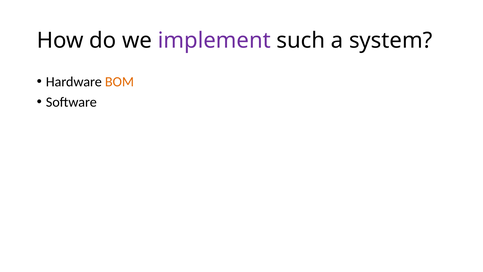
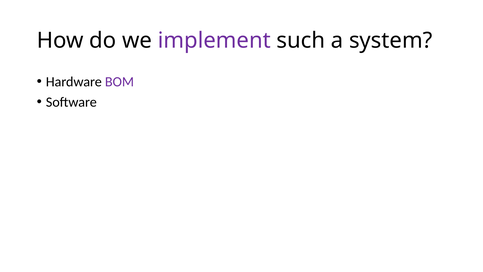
BOM colour: orange -> purple
